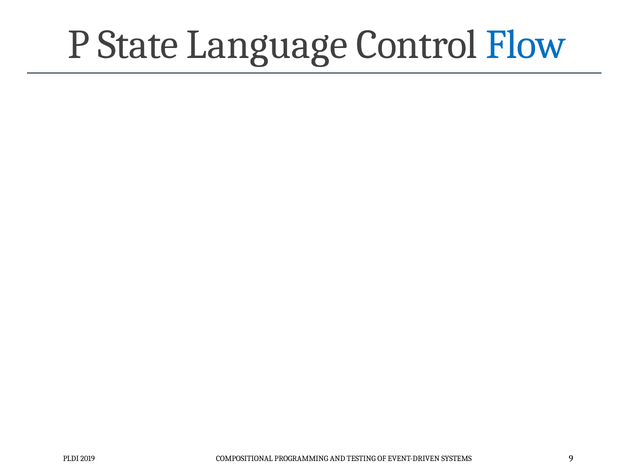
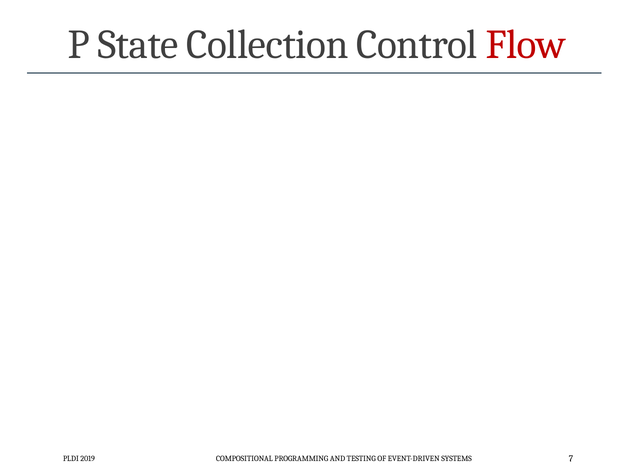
Language: Language -> Collection
Flow colour: blue -> red
9: 9 -> 7
